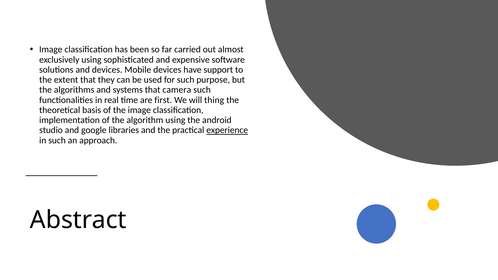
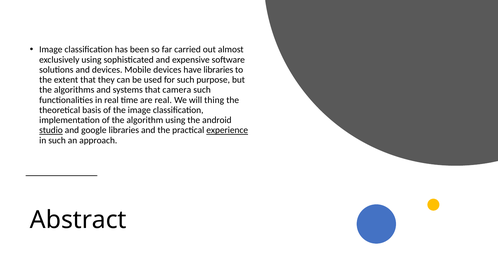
have support: support -> libraries
are first: first -> real
studio underline: none -> present
